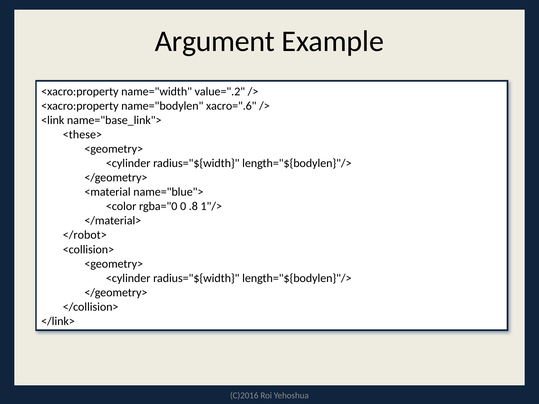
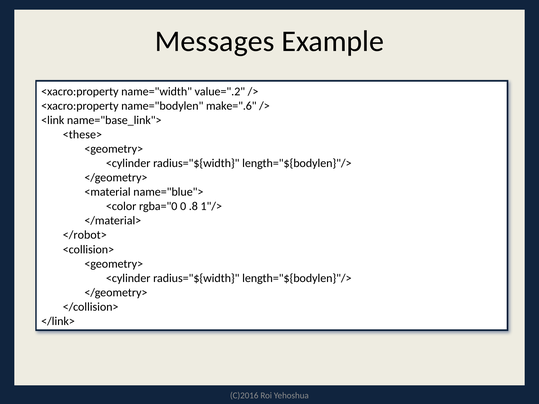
Argument: Argument -> Messages
xacro=".6: xacro=".6 -> make=".6
